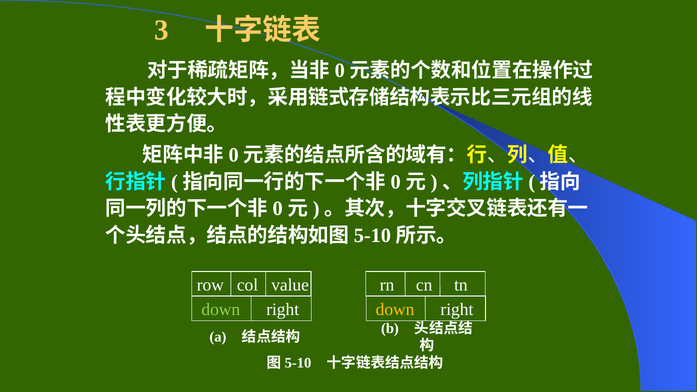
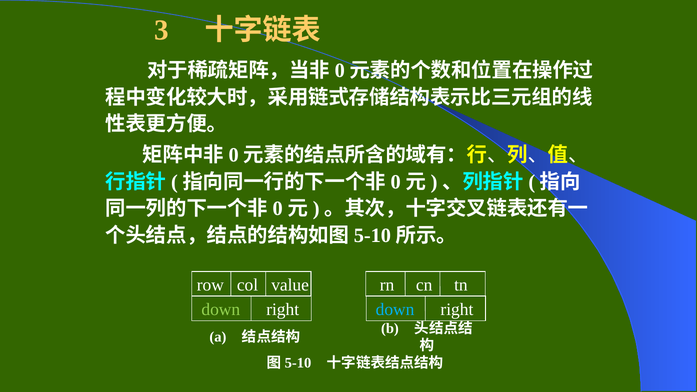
down at (395, 310) colour: yellow -> light blue
